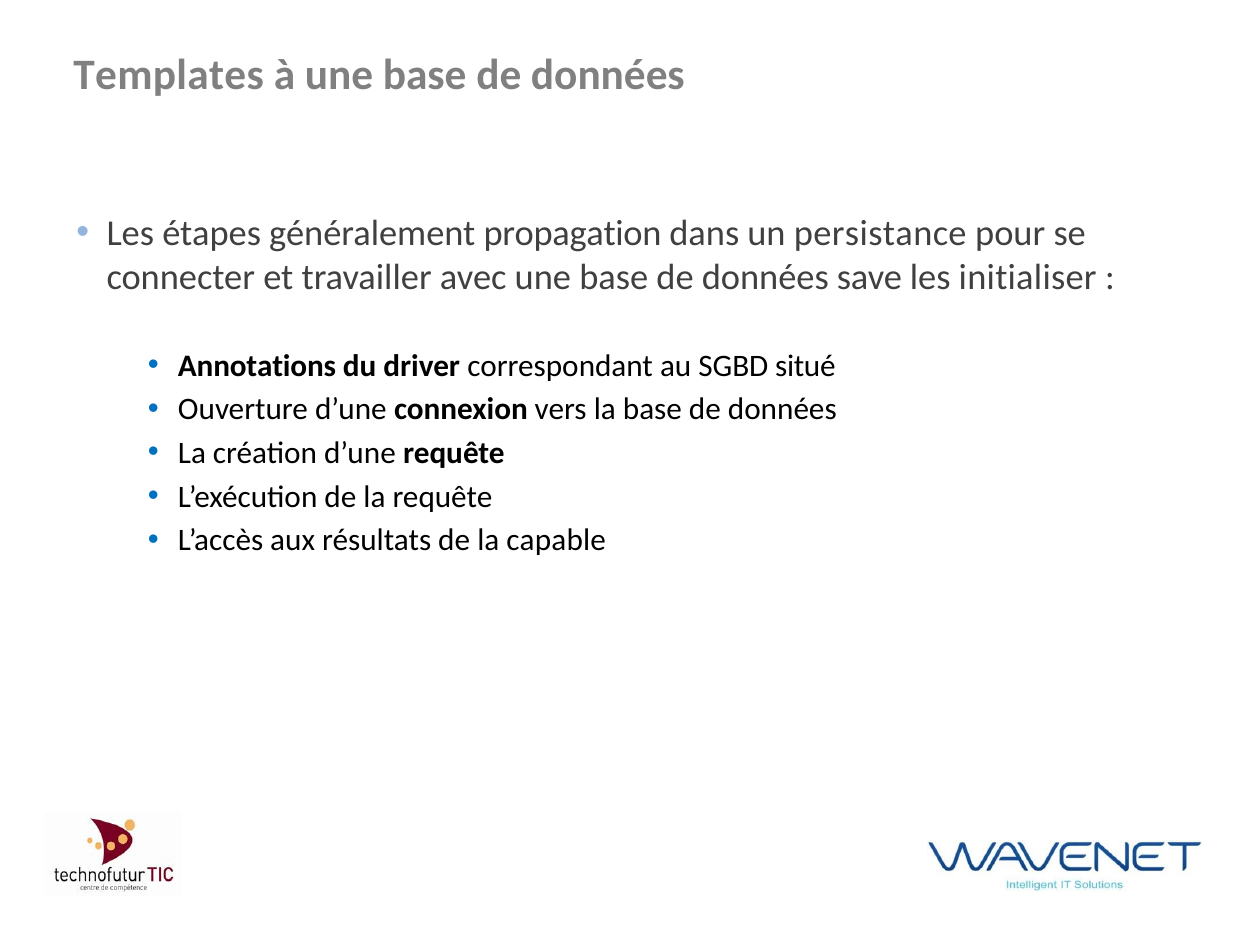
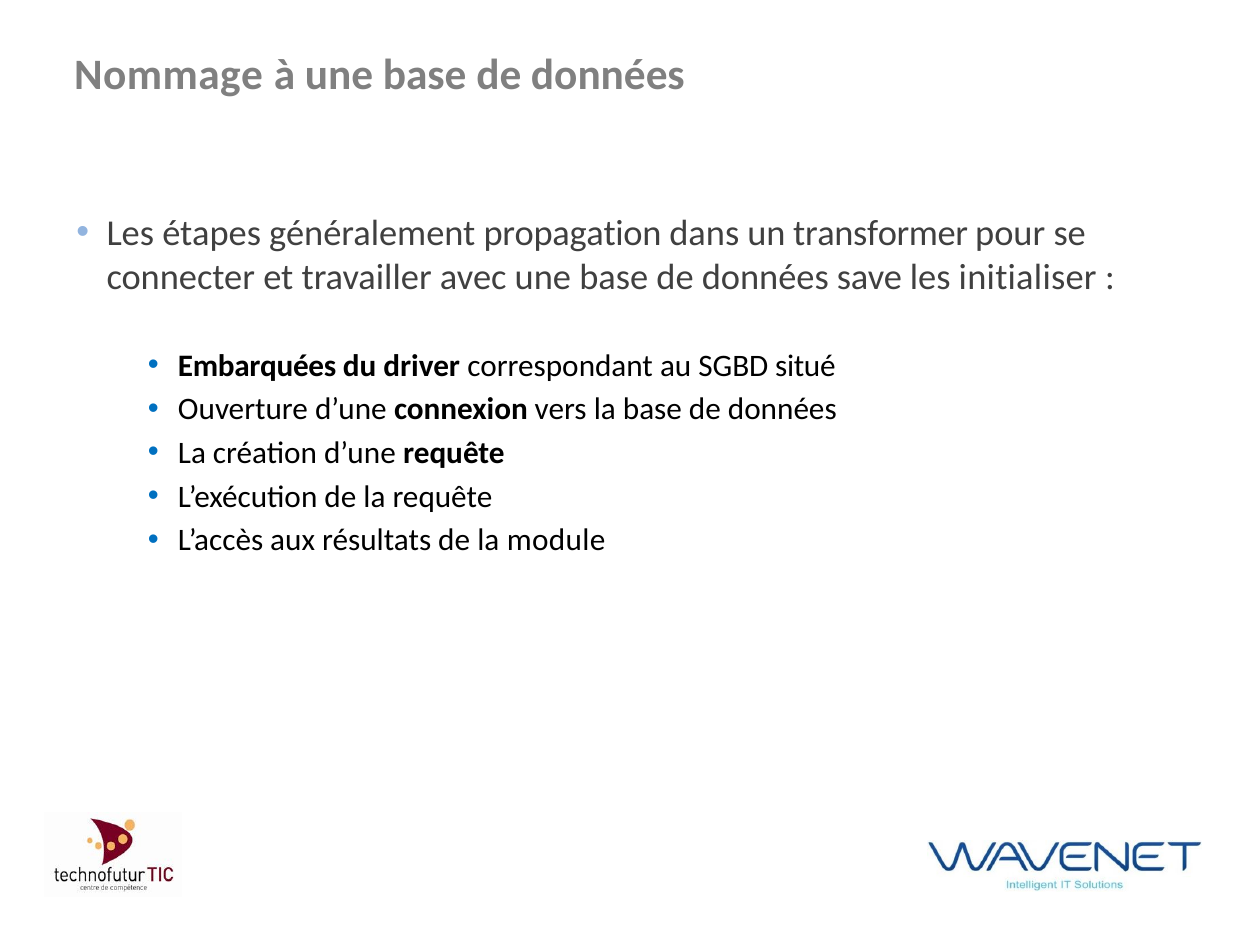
Templates: Templates -> Nommage
persistance: persistance -> transformer
Annotations: Annotations -> Embarquées
capable: capable -> module
